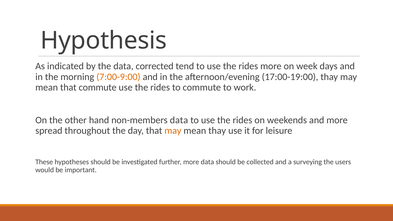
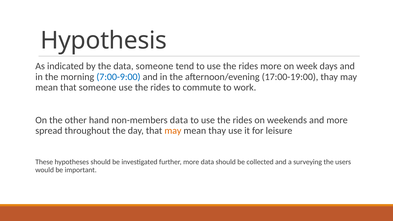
data corrected: corrected -> someone
7:00-9:00 colour: orange -> blue
that commute: commute -> someone
